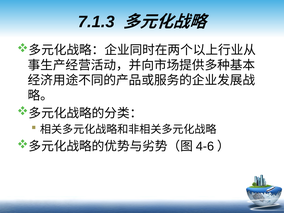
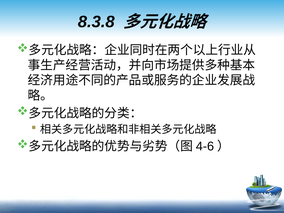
7.1.3: 7.1.3 -> 8.3.8
